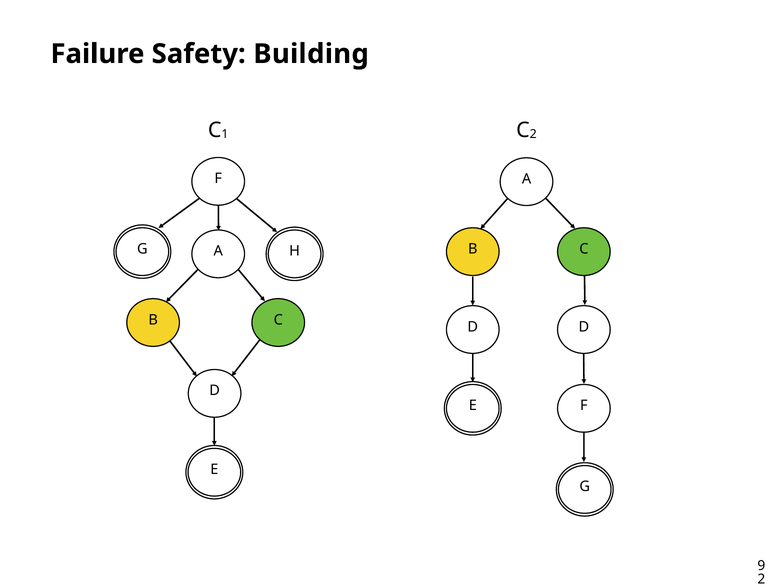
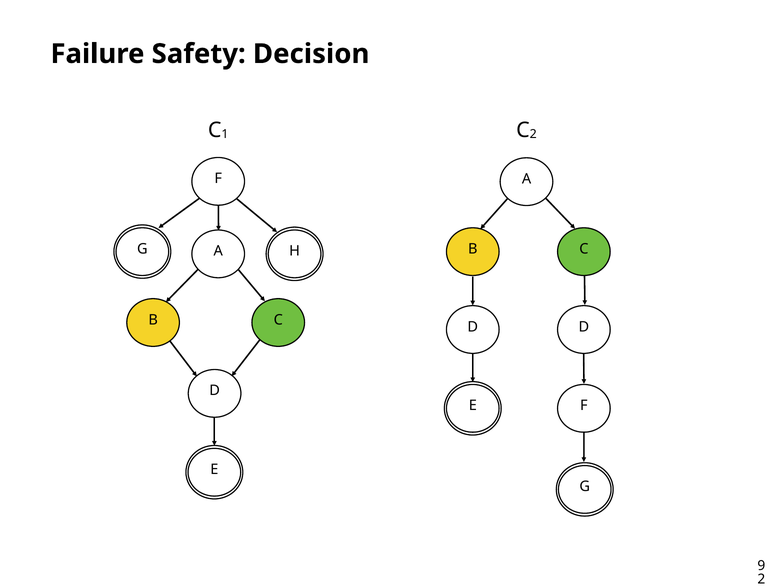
Building: Building -> Decision
